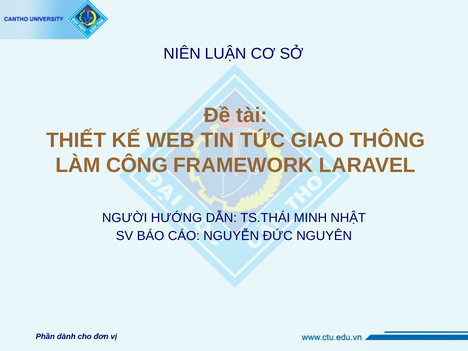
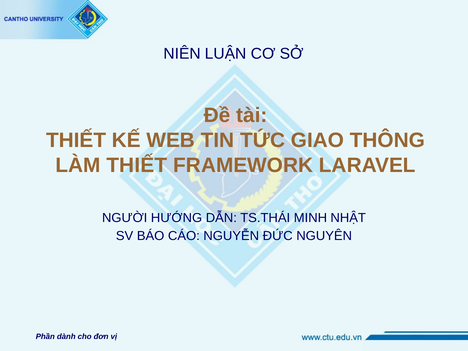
LÀM CÔNG: CÔNG -> THIẾT
